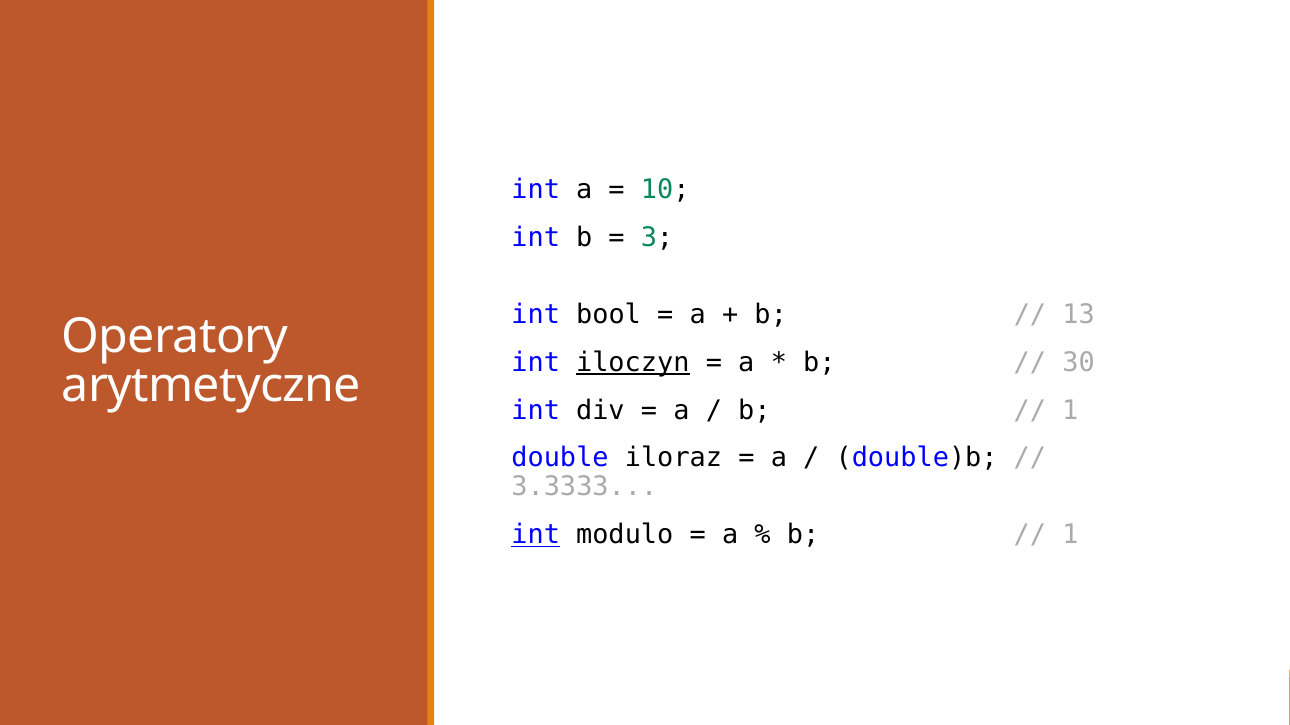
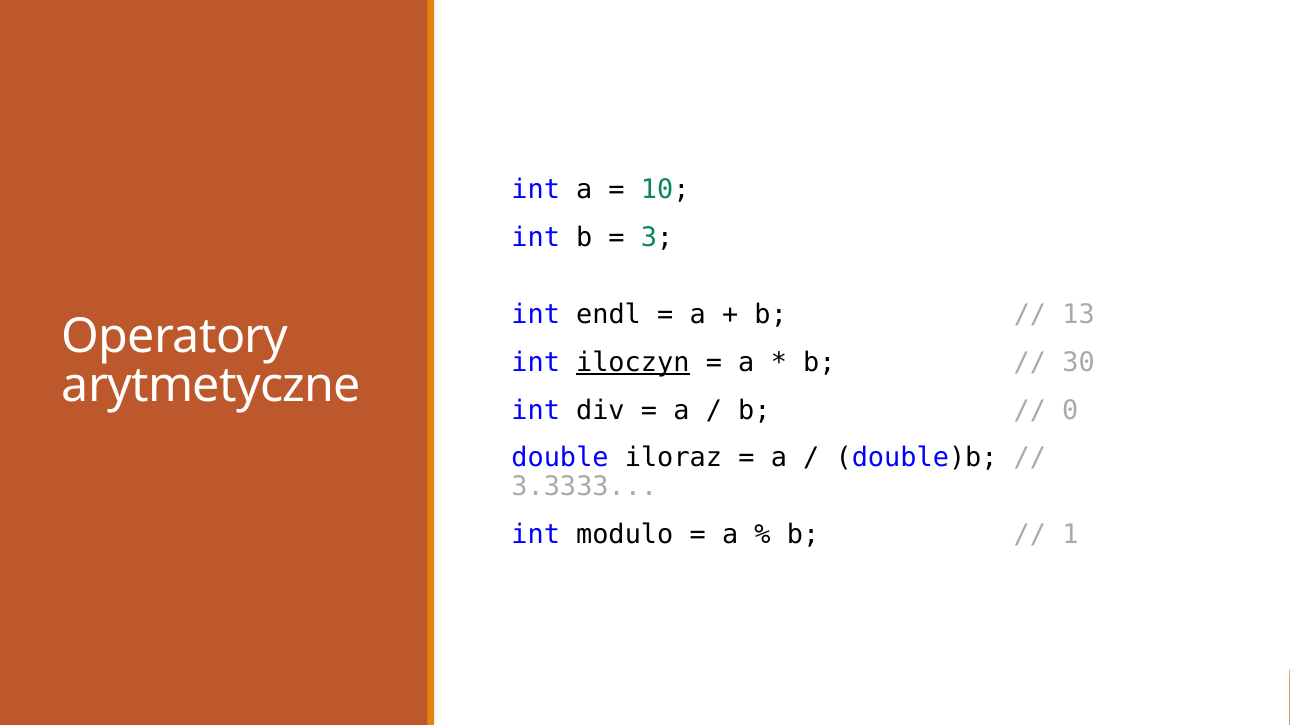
bool: bool -> endl
1 at (1070, 411): 1 -> 0
int at (536, 535) underline: present -> none
